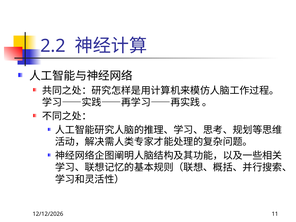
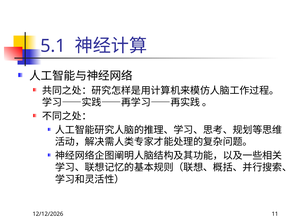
2.2: 2.2 -> 5.1
